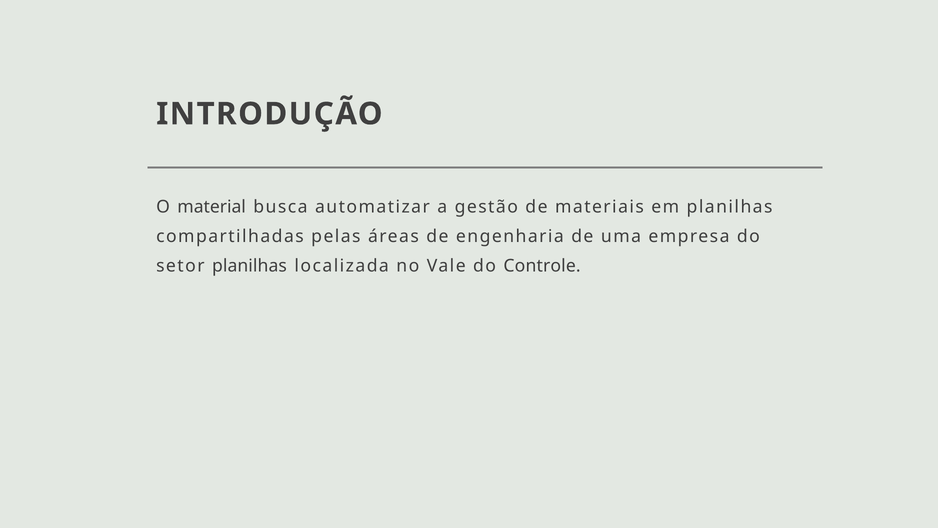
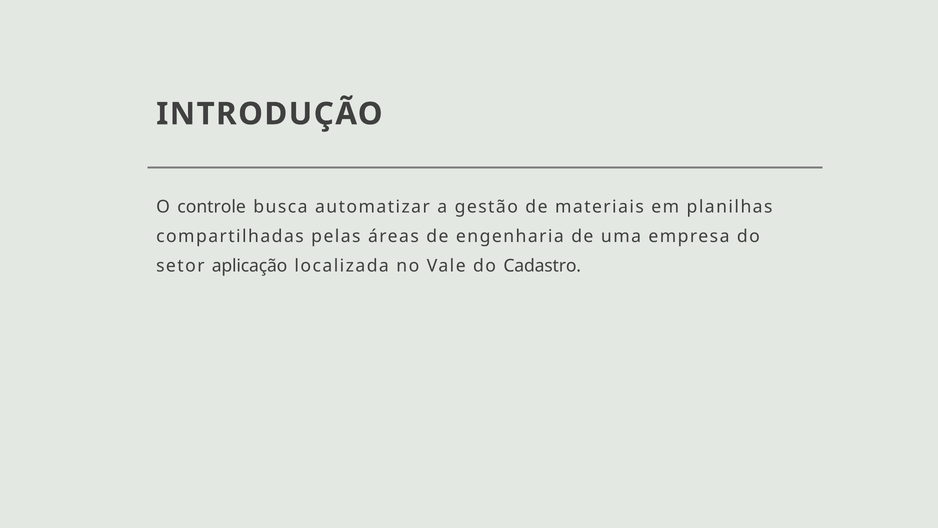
material: material -> controle
setor planilhas: planilhas -> aplicação
Controle: Controle -> Cadastro
